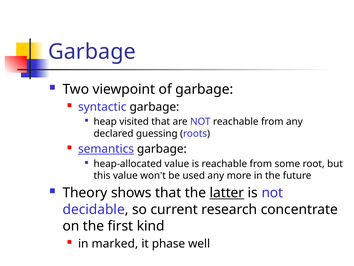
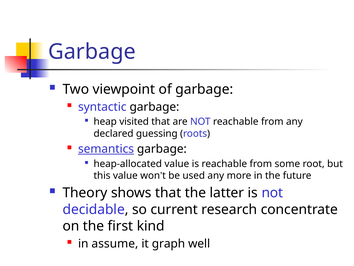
latter underline: present -> none
marked: marked -> assume
phase: phase -> graph
